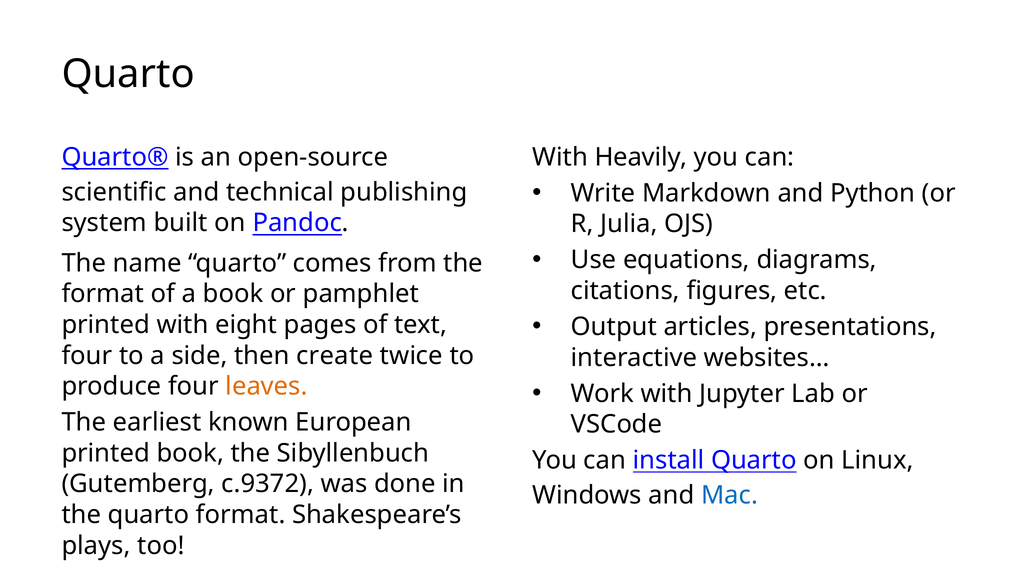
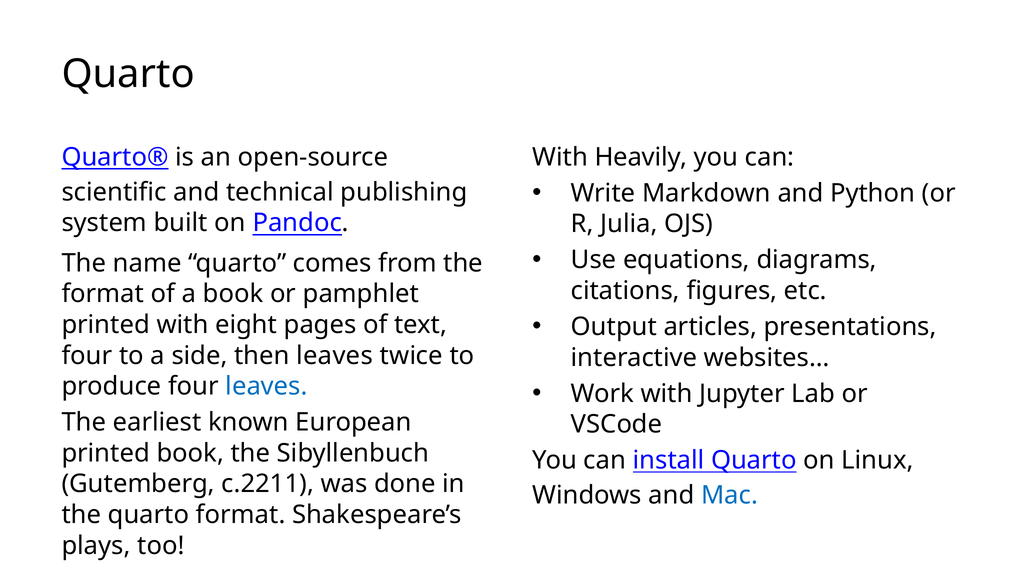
then create: create -> leaves
leaves at (267, 386) colour: orange -> blue
c.9372: c.9372 -> c.2211
